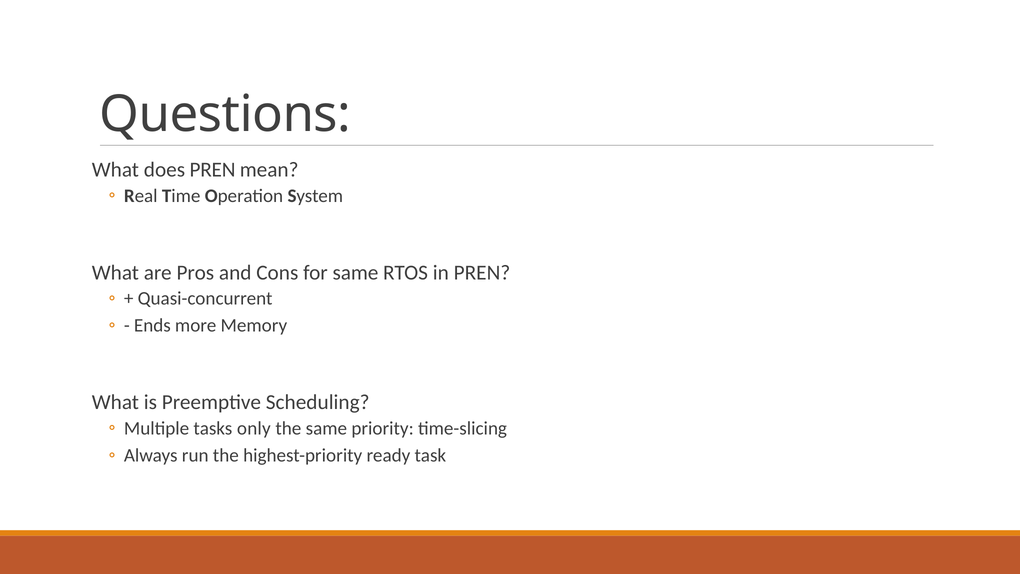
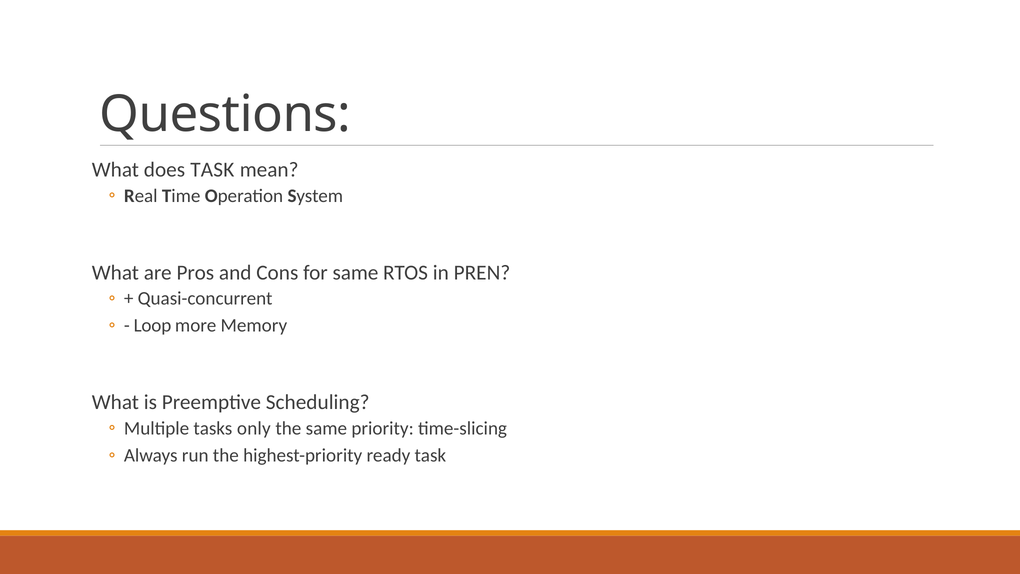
does PREN: PREN -> TASK
Ends: Ends -> Loop
